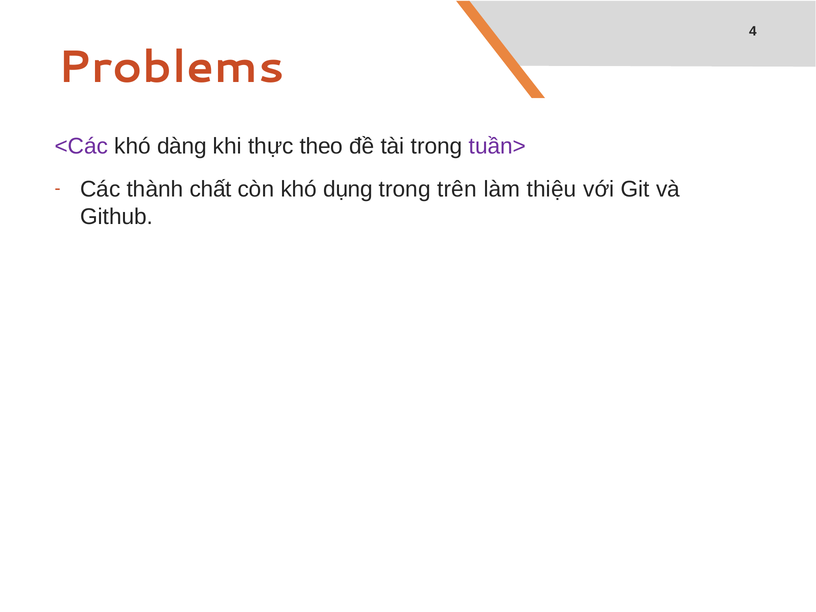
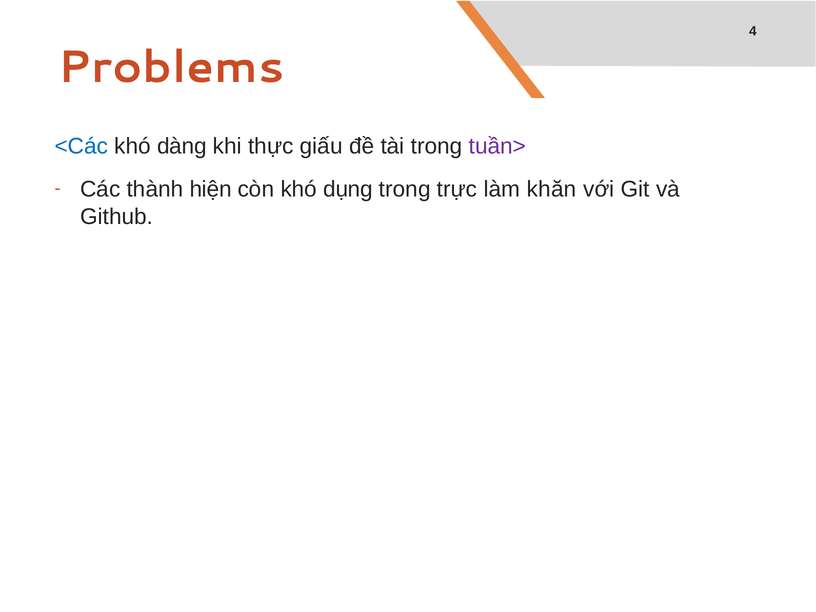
<Các colour: purple -> blue
theo: theo -> giấu
chất: chất -> hiện
trên: trên -> trực
thiệu: thiệu -> khăn
